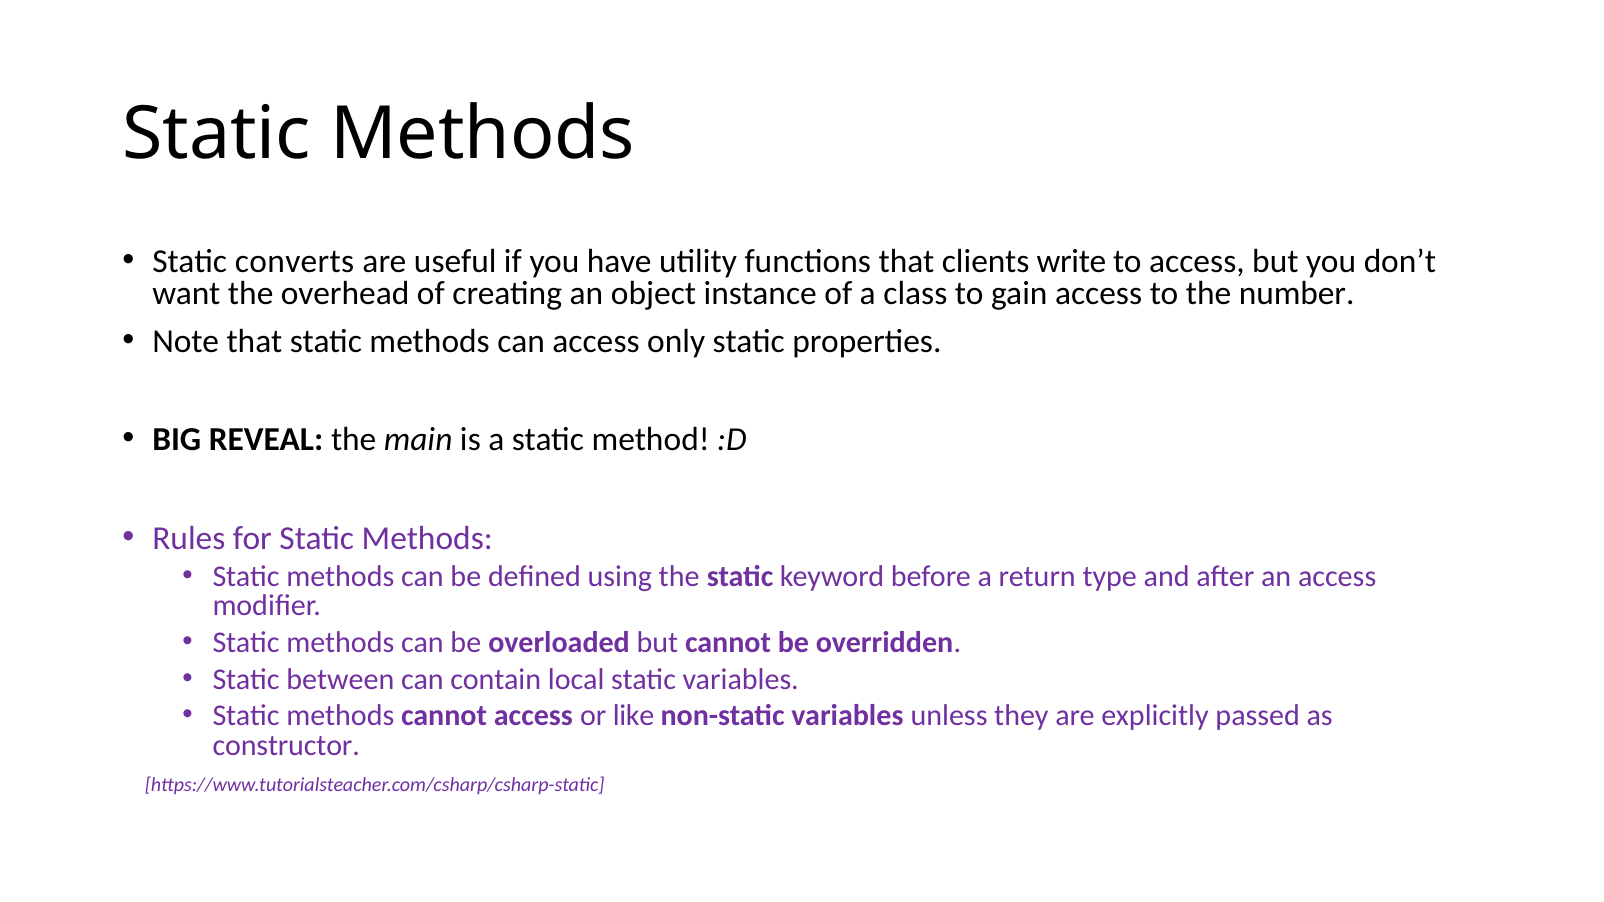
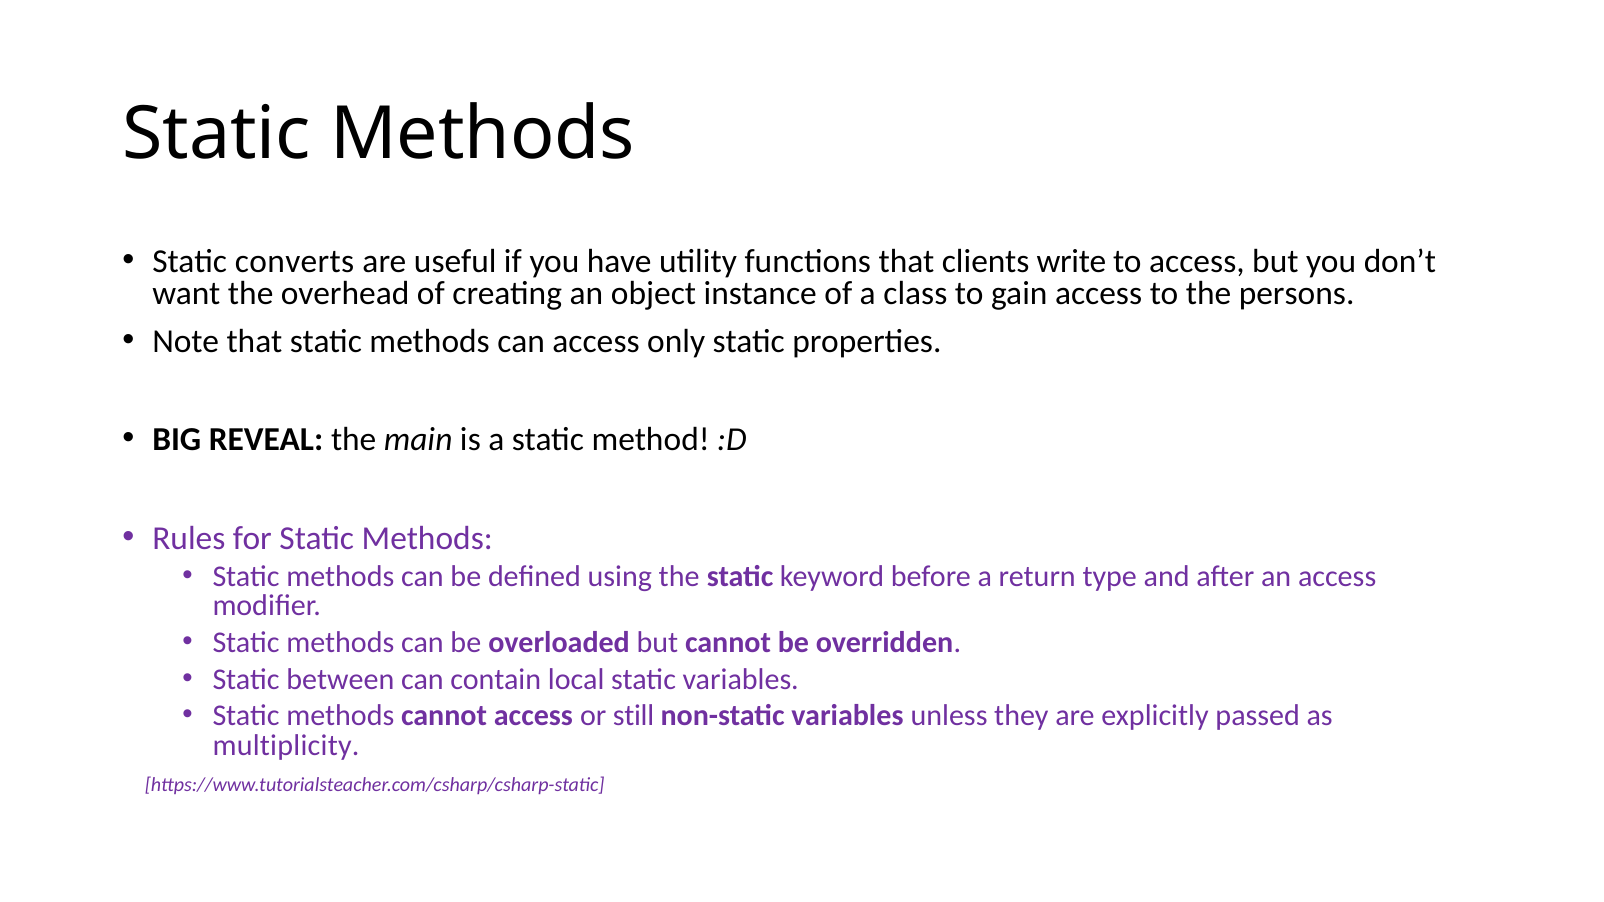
number: number -> persons
like: like -> still
constructor: constructor -> multiplicity
